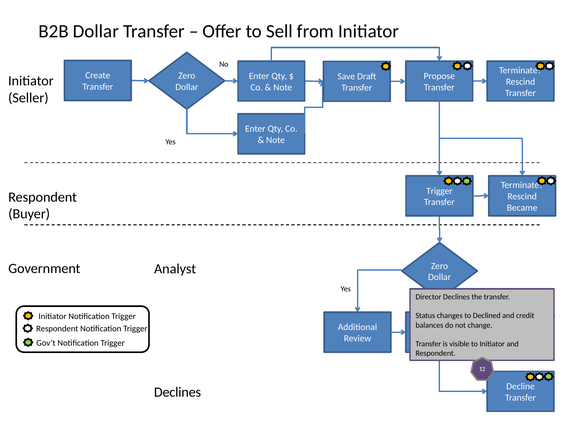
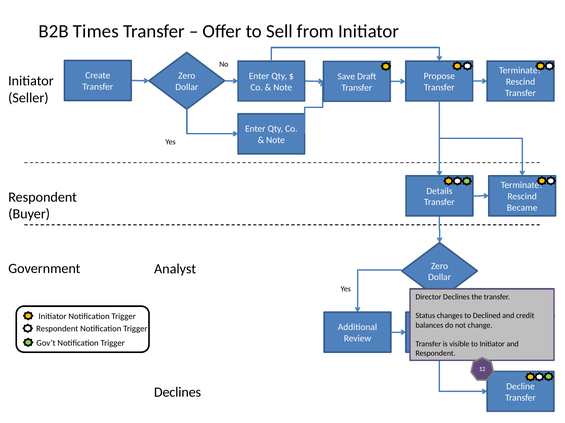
B2B Dollar: Dollar -> Times
Trigger at (439, 191): Trigger -> Details
